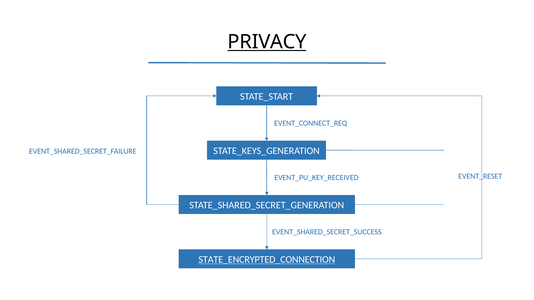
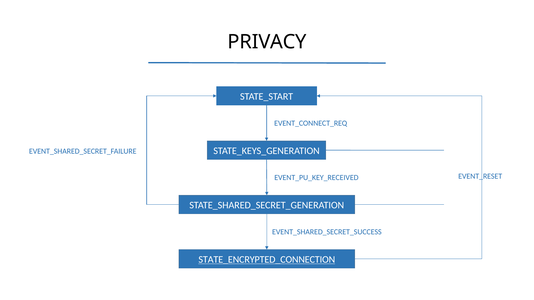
PRIVACY underline: present -> none
